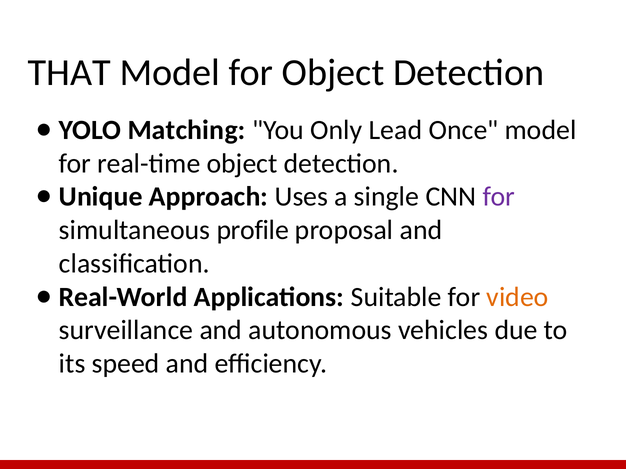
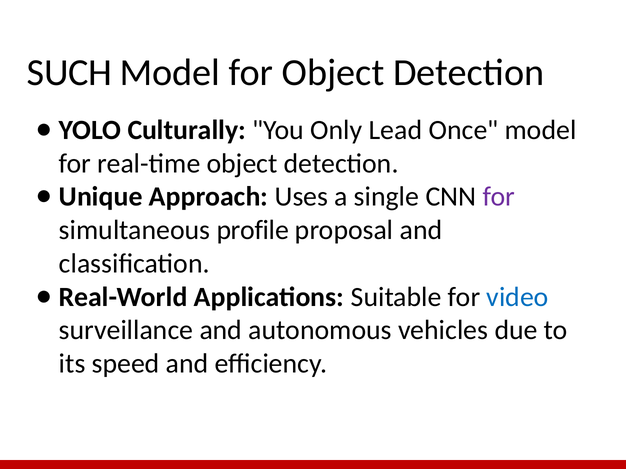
THAT: THAT -> SUCH
Matching: Matching -> Culturally
video colour: orange -> blue
